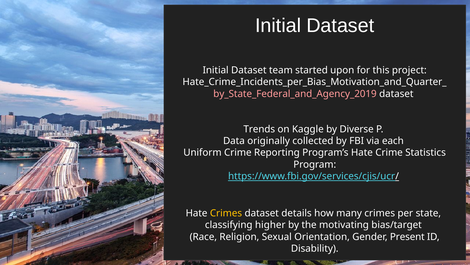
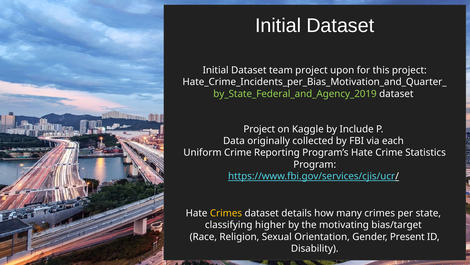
team started: started -> project
by_State_Federal_and_Agency_2019 colour: pink -> light green
Trends at (259, 129): Trends -> Project
Diverse: Diverse -> Include
